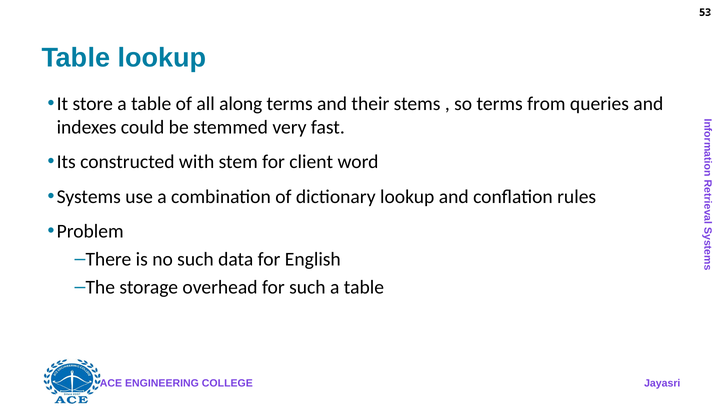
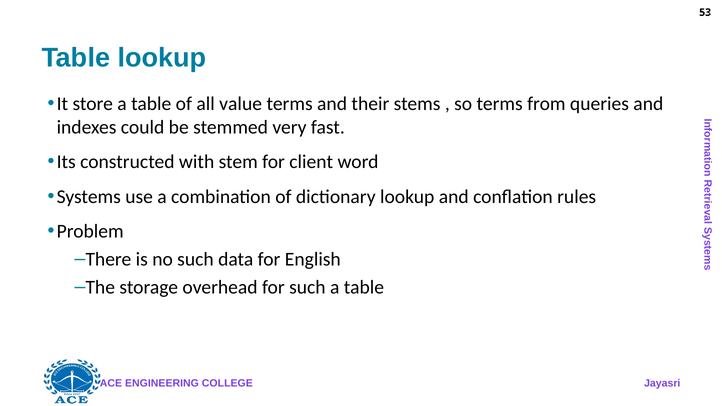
along: along -> value
